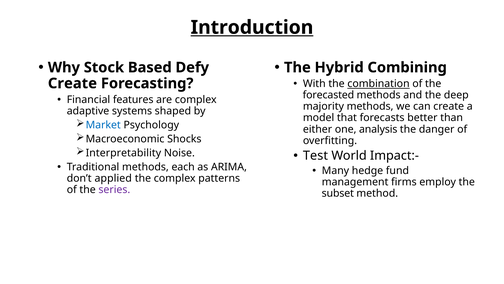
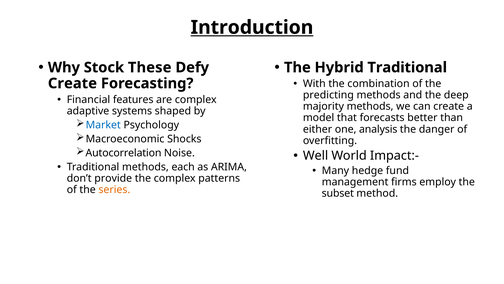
Based: Based -> These
Hybrid Combining: Combining -> Traditional
combination underline: present -> none
forecasted: forecasted -> predicting
Interpretability: Interpretability -> Autocorrelation
Test: Test -> Well
applied: applied -> provide
series colour: purple -> orange
